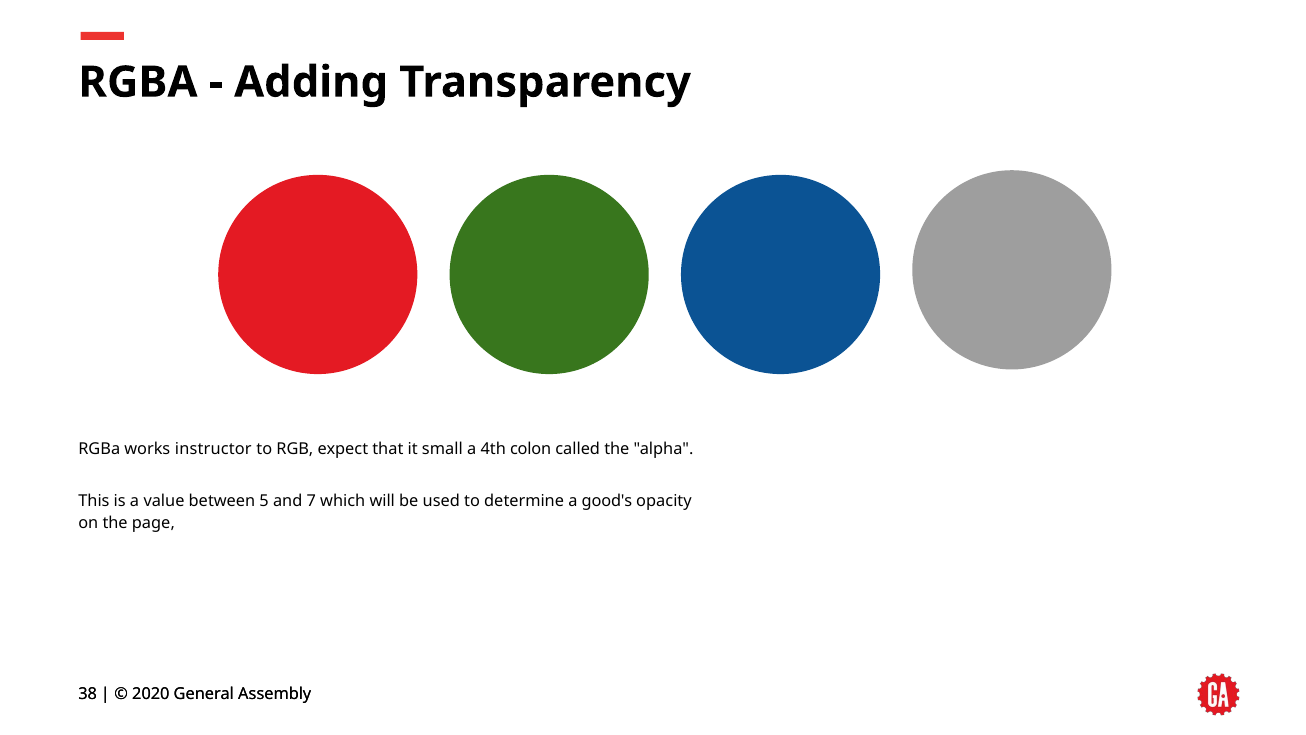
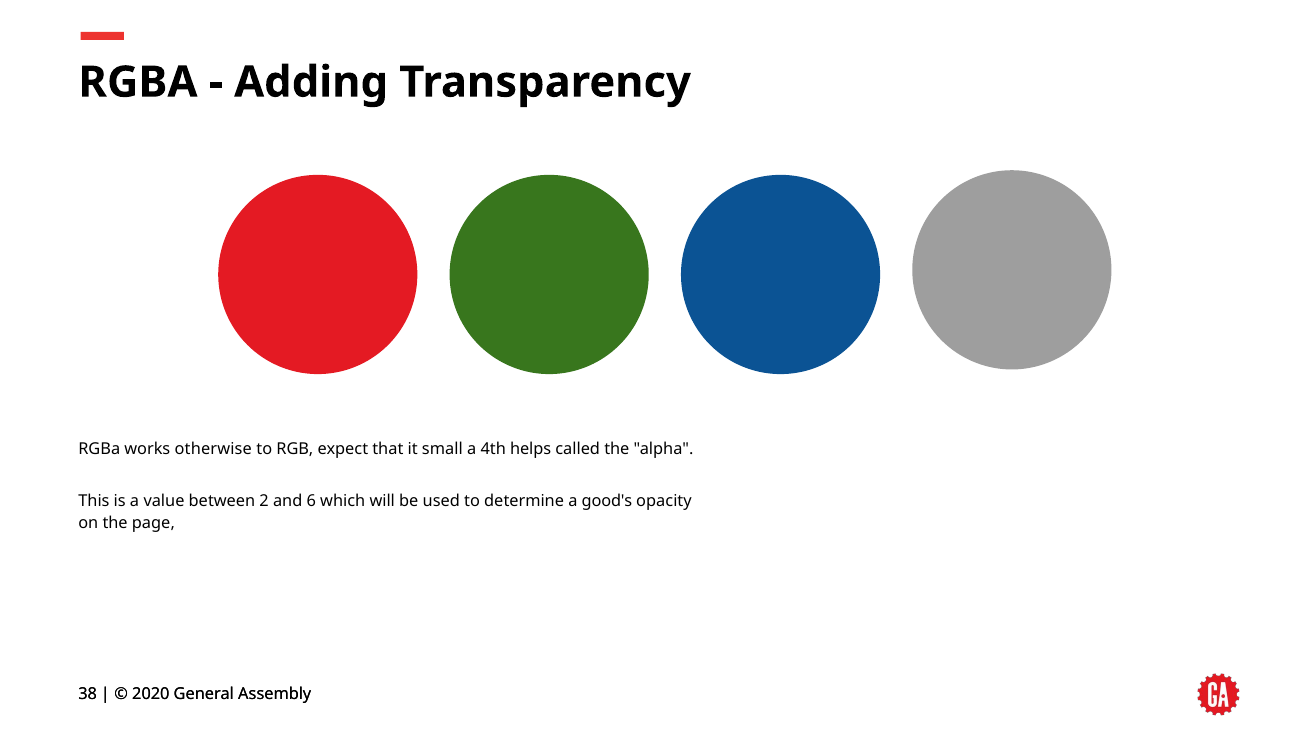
instructor: instructor -> otherwise
colon: colon -> helps
5: 5 -> 2
7: 7 -> 6
